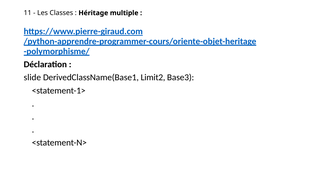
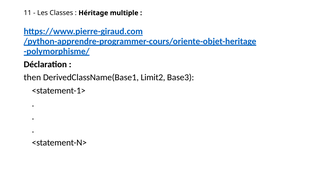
slide: slide -> then
